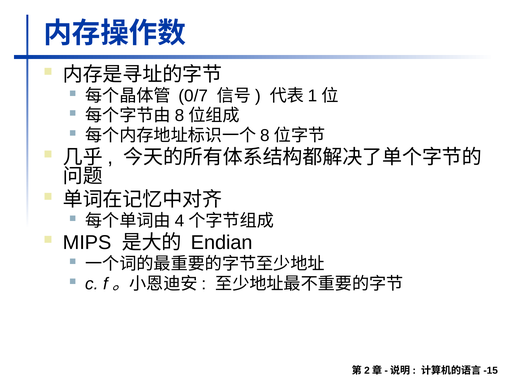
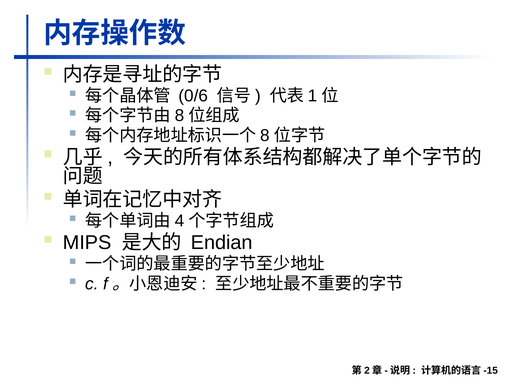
0/7: 0/7 -> 0/6
